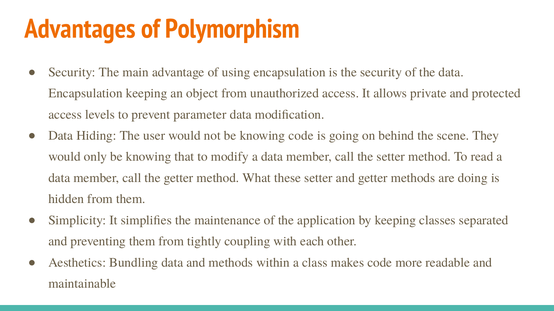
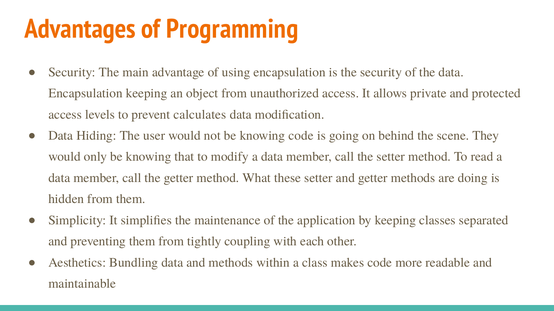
Polymorphism: Polymorphism -> Programming
parameter: parameter -> calculates
